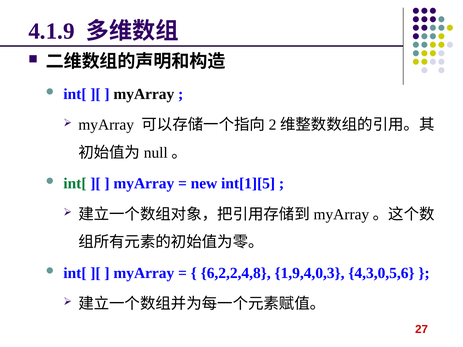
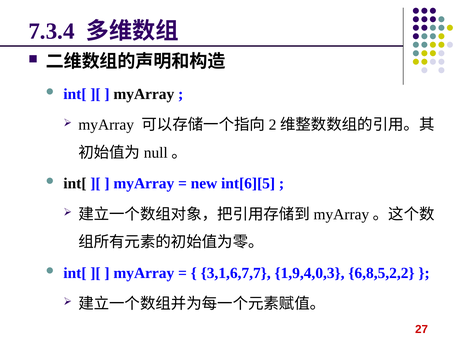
4.1.9: 4.1.9 -> 7.3.4
int[ at (75, 184) colour: green -> black
int[1][5: int[1][5 -> int[6][5
6,2,2,4,8: 6,2,2,4,8 -> 3,1,6,7,7
4,3,0,5,6: 4,3,0,5,6 -> 6,8,5,2,2
